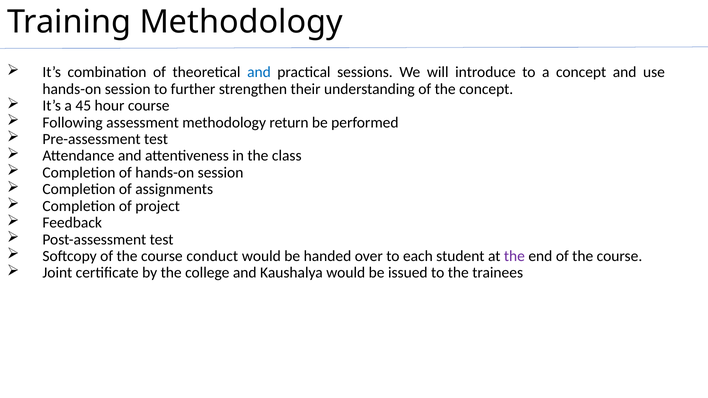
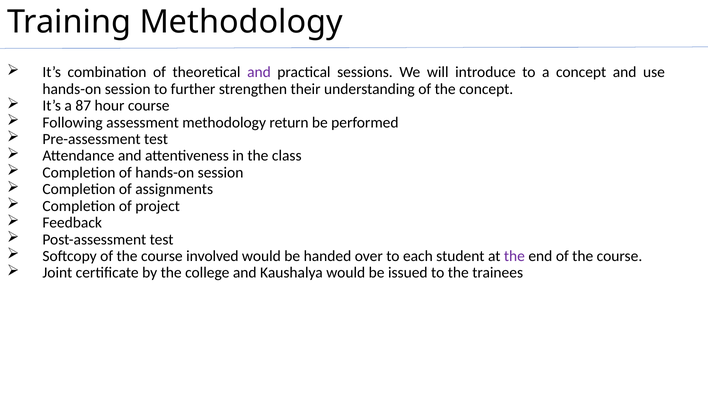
and at (259, 72) colour: blue -> purple
45: 45 -> 87
conduct: conduct -> involved
